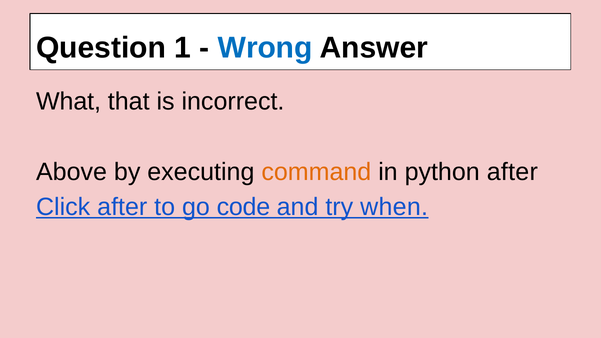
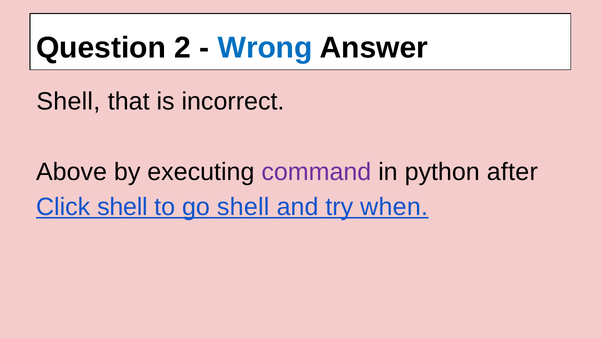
1: 1 -> 2
What at (69, 102): What -> Shell
command colour: orange -> purple
Click after: after -> shell
go code: code -> shell
